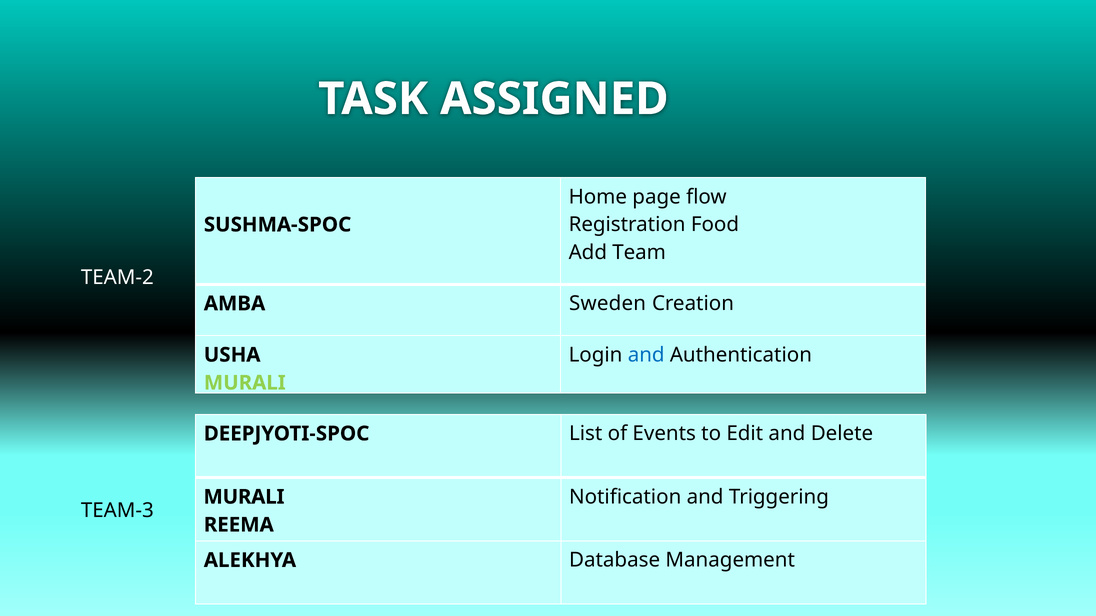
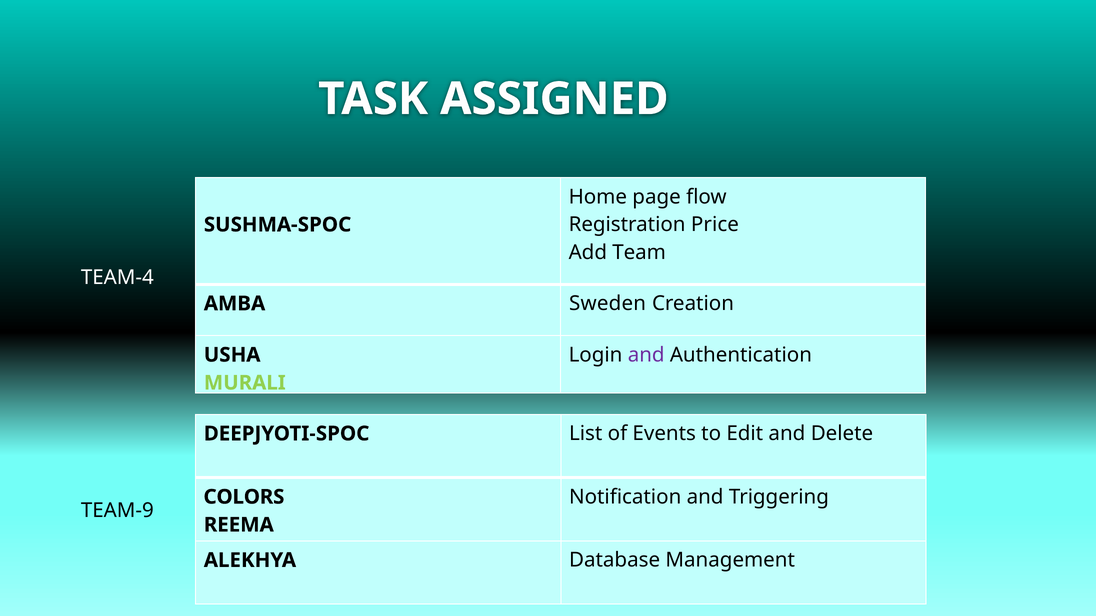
Food: Food -> Price
TEAM-2: TEAM-2 -> TEAM-4
and at (646, 355) colour: blue -> purple
MURALI at (244, 497): MURALI -> COLORS
TEAM-3: TEAM-3 -> TEAM-9
